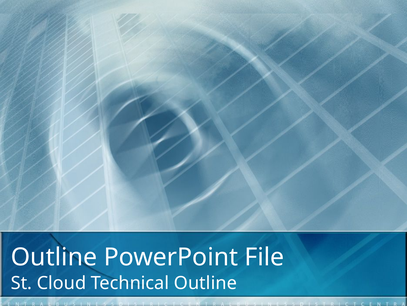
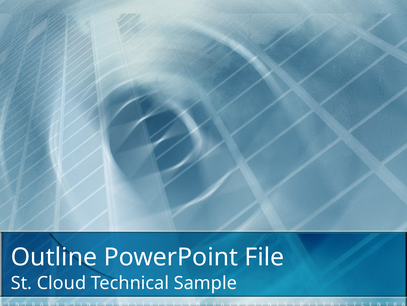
Technical Outline: Outline -> Sample
